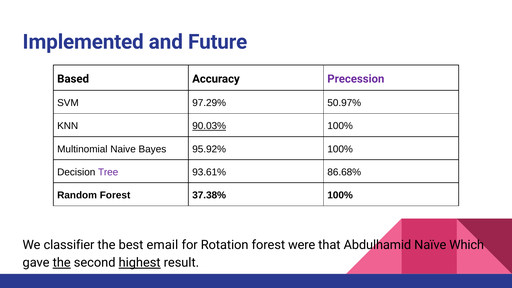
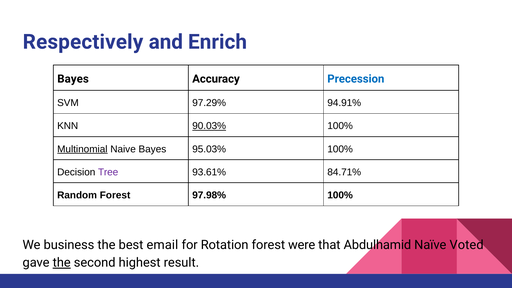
Implemented: Implemented -> Respectively
Future: Future -> Enrich
Based at (73, 79): Based -> Bayes
Precession colour: purple -> blue
50.97%: 50.97% -> 94.91%
Multinomial underline: none -> present
95.92%: 95.92% -> 95.03%
86.68%: 86.68% -> 84.71%
37.38%: 37.38% -> 97.98%
classifier: classifier -> business
Which: Which -> Voted
highest underline: present -> none
